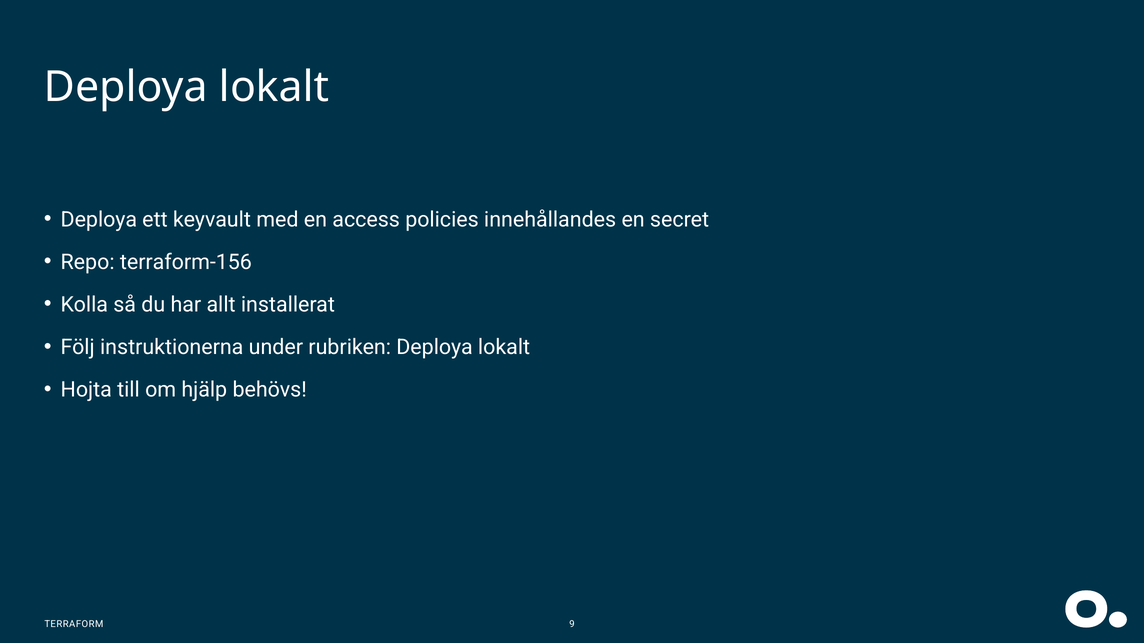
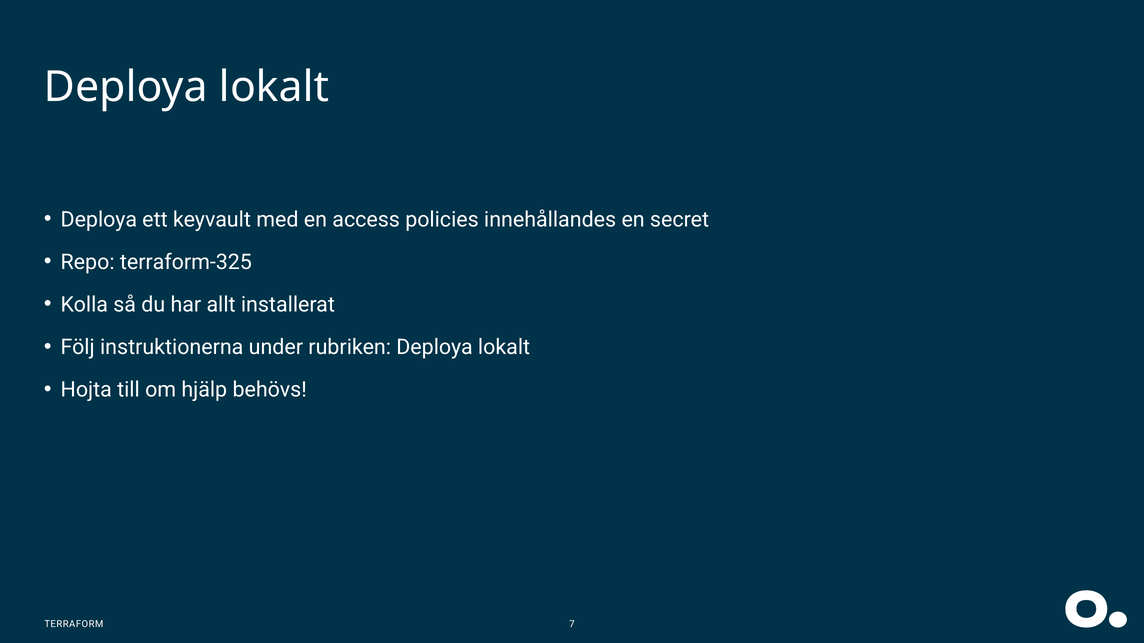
terraform-156: terraform-156 -> terraform-325
9: 9 -> 7
